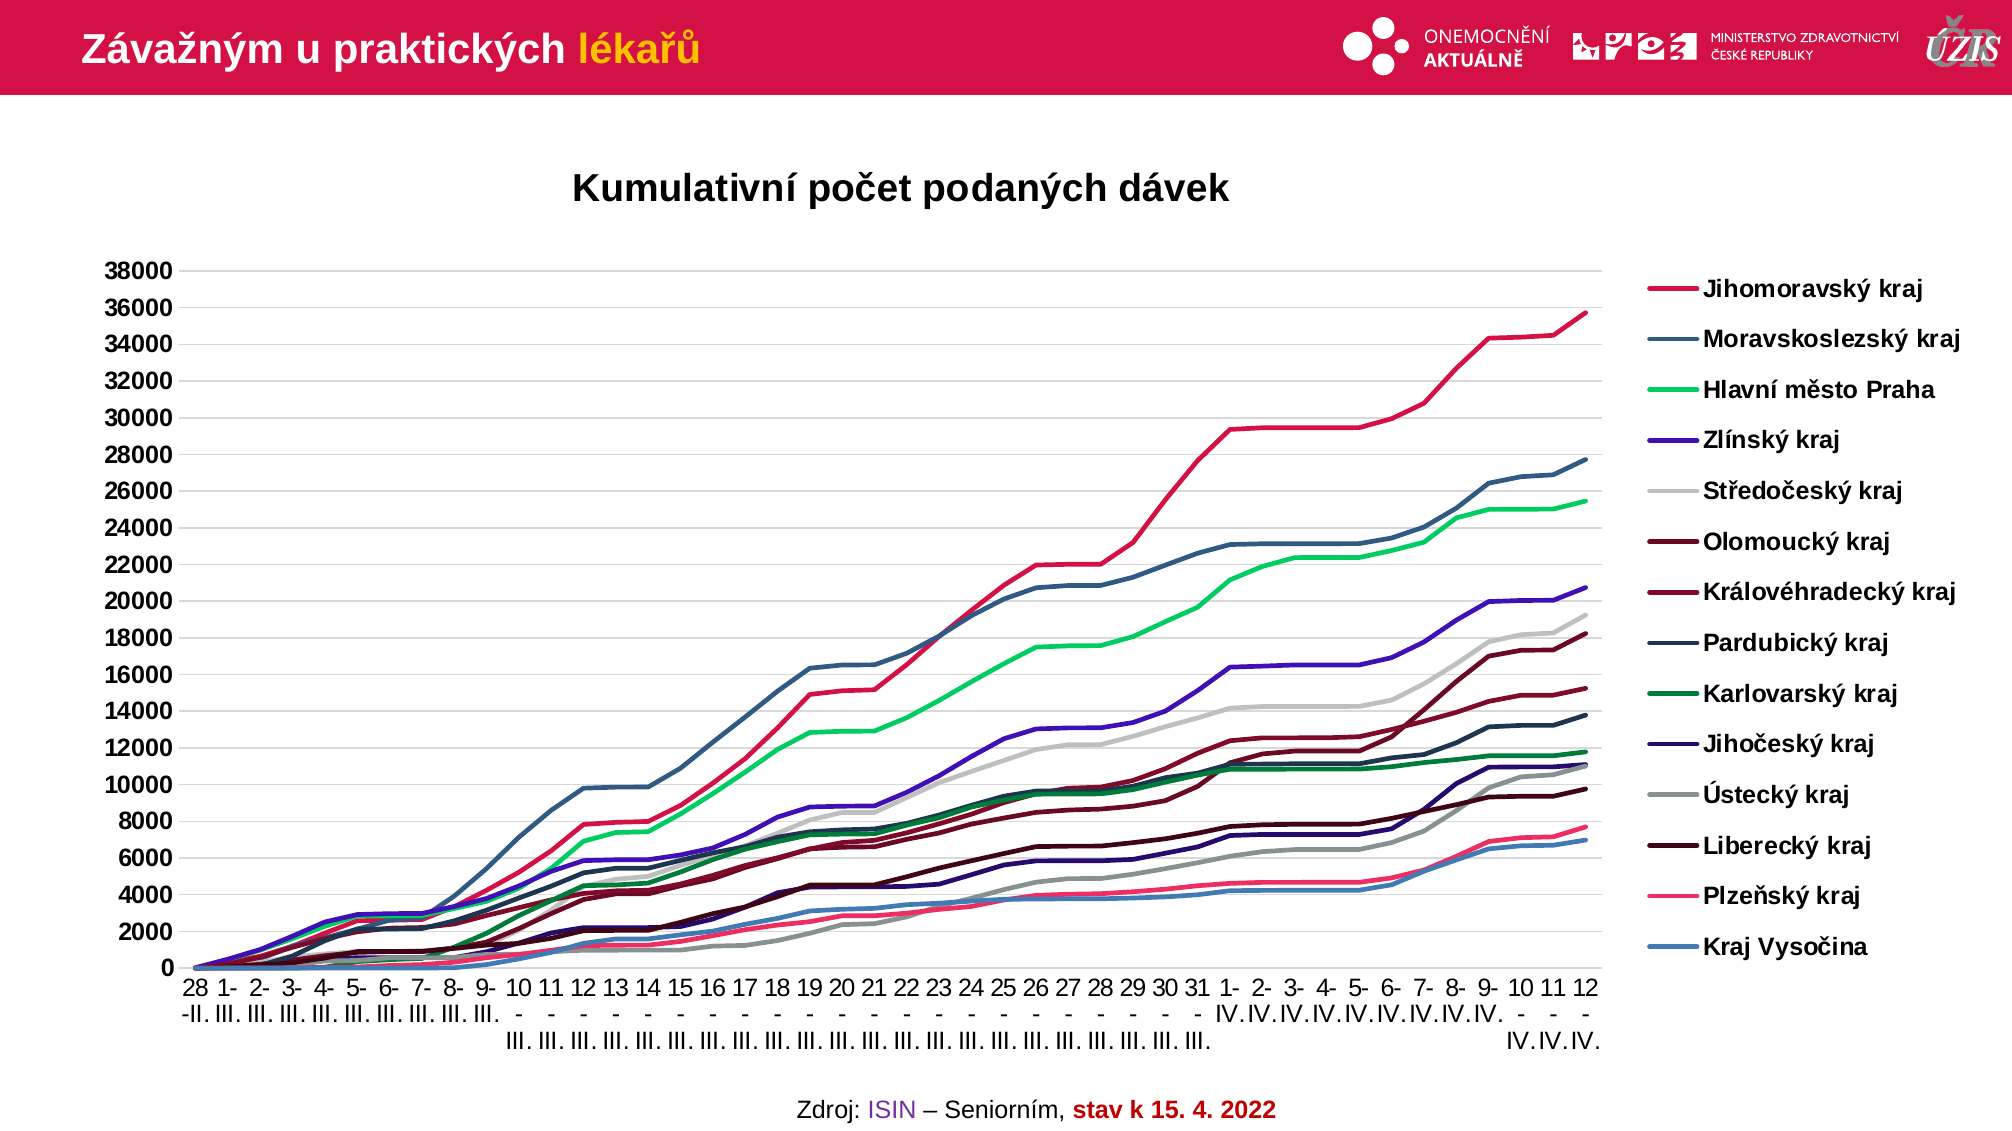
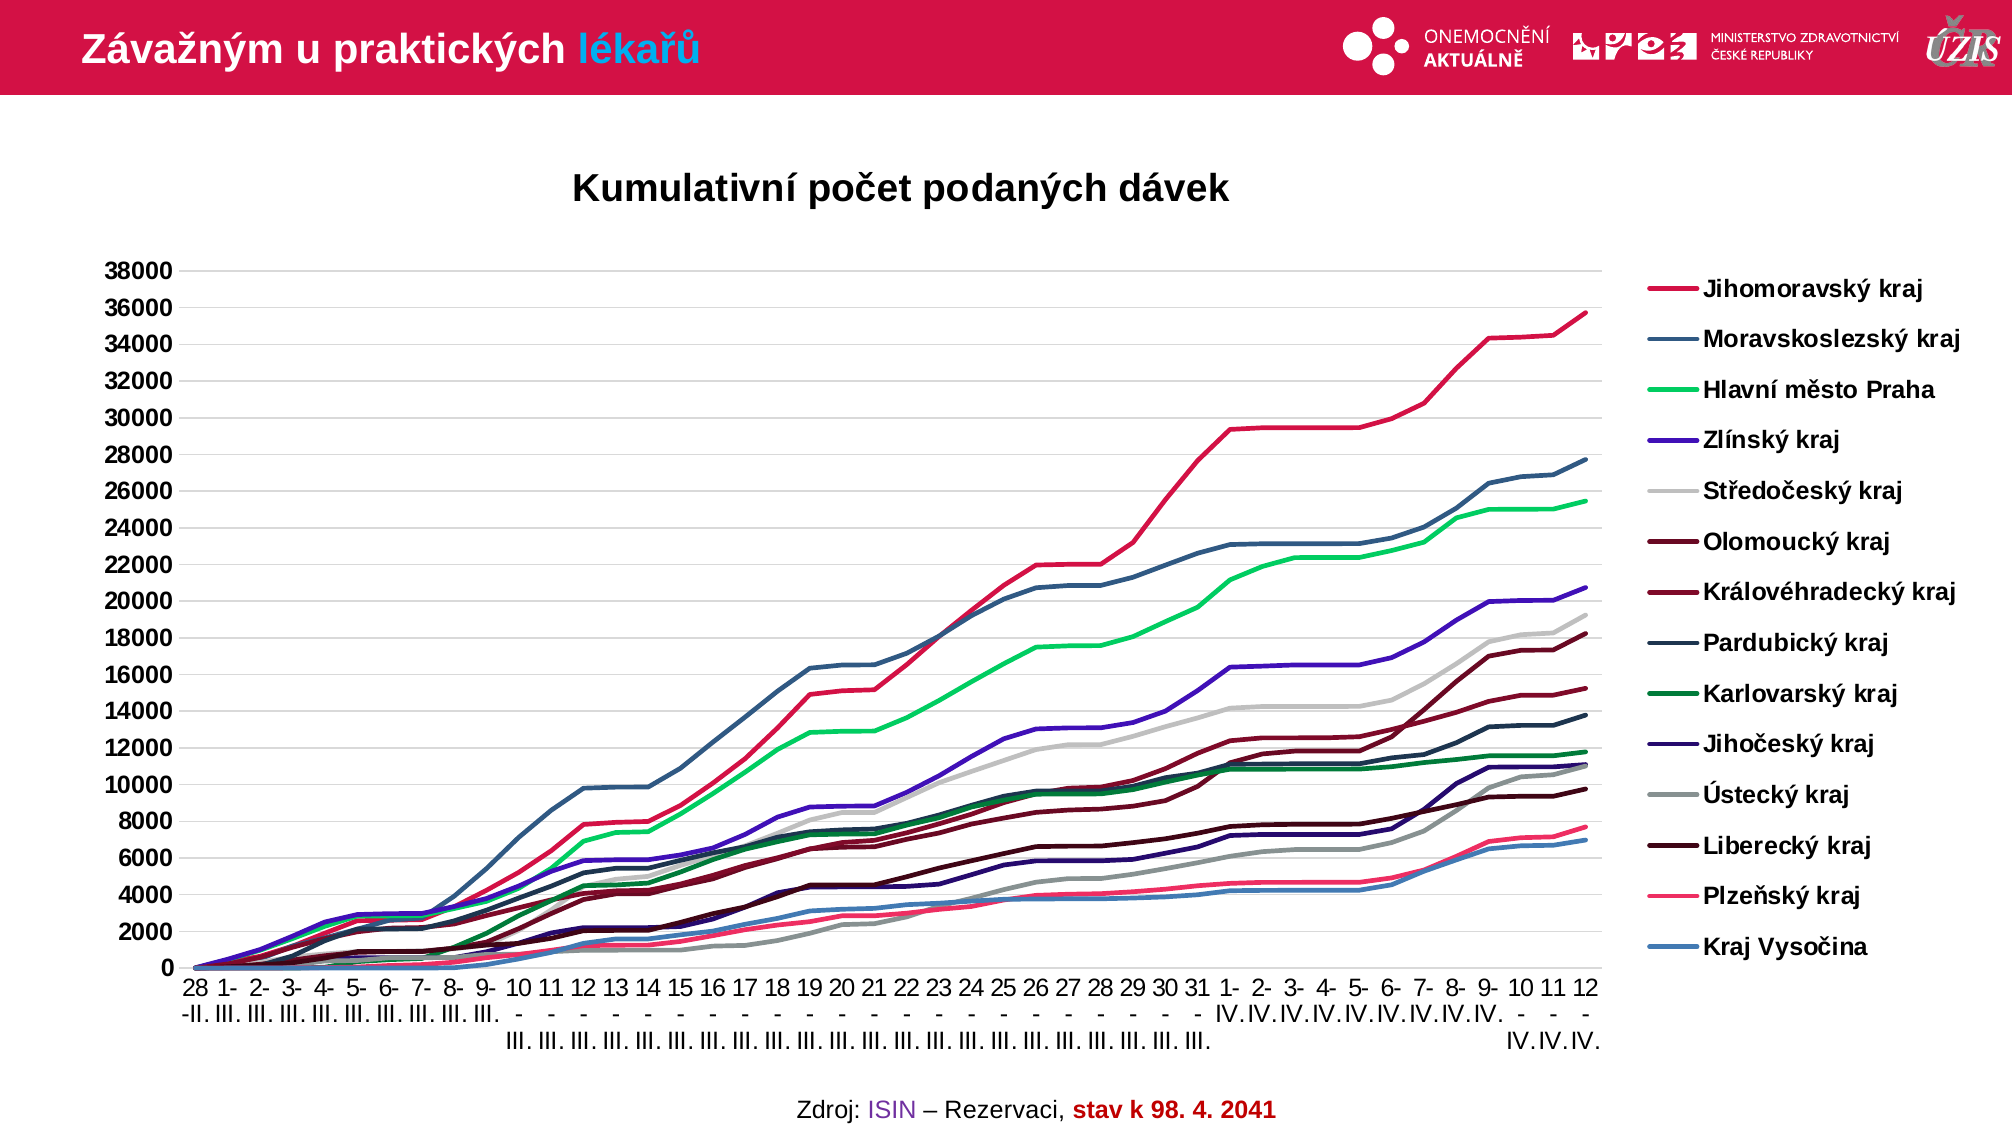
lékařů colour: yellow -> light blue
Seniorním: Seniorním -> Rezervaci
k 15: 15 -> 98
2022: 2022 -> 2041
